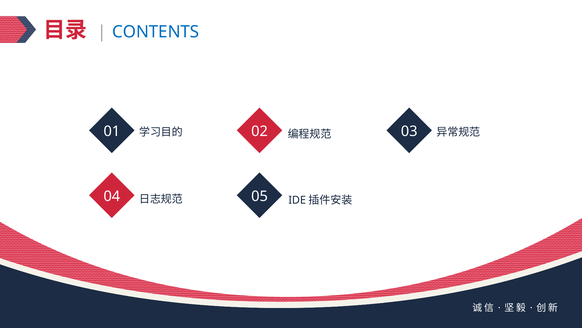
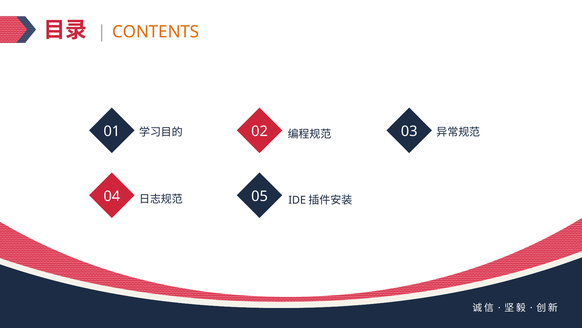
CONTENTS colour: blue -> orange
